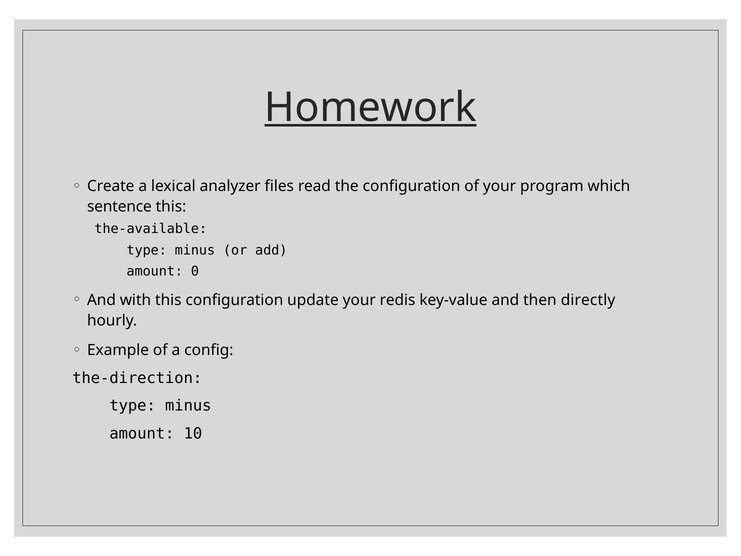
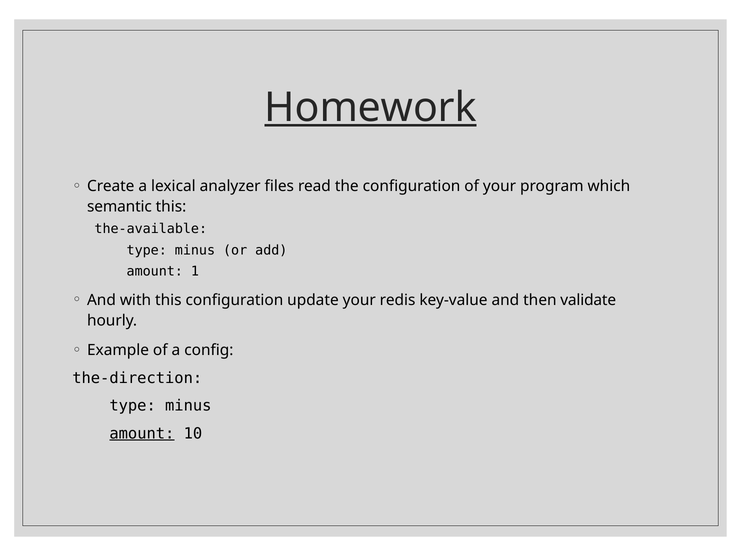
sentence: sentence -> semantic
0: 0 -> 1
directly: directly -> validate
amount at (142, 433) underline: none -> present
